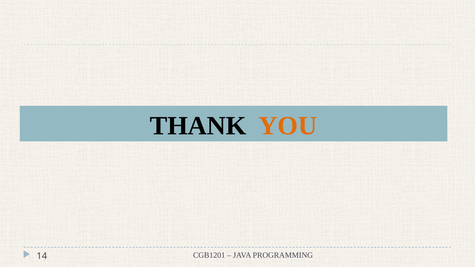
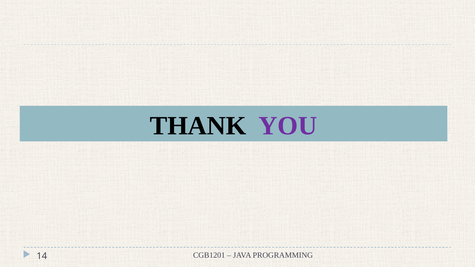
YOU colour: orange -> purple
